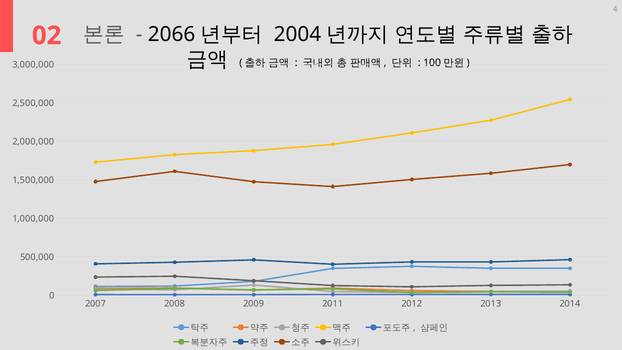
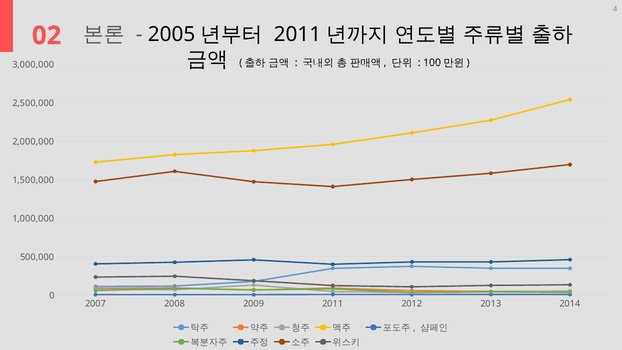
2066: 2066 -> 2005
2004 at (297, 35): 2004 -> 2011
